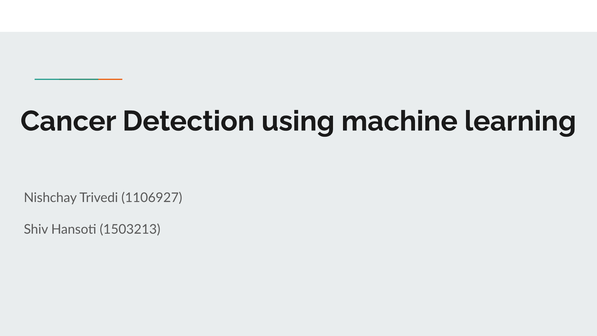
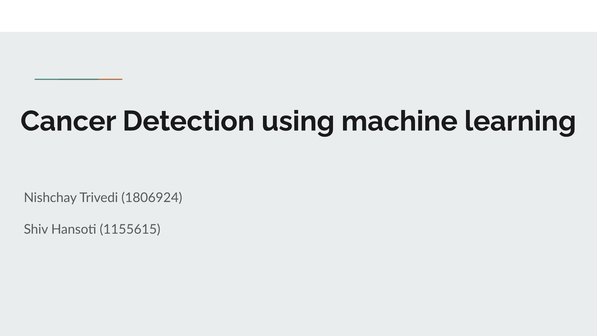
1106927: 1106927 -> 1806924
1503213: 1503213 -> 1155615
